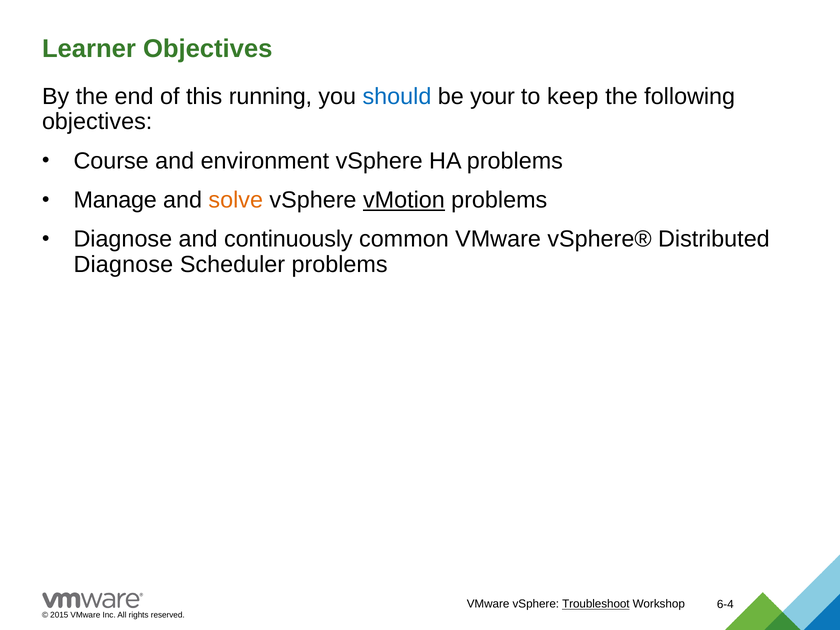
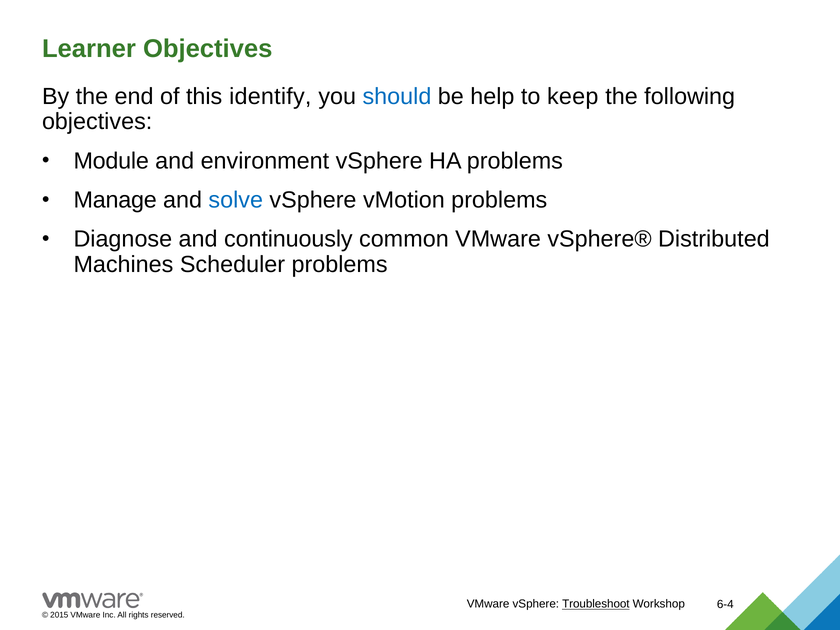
running: running -> identify
your: your -> help
Course: Course -> Module
solve colour: orange -> blue
vMotion underline: present -> none
Diagnose at (123, 264): Diagnose -> Machines
